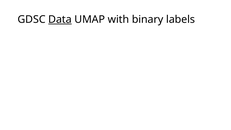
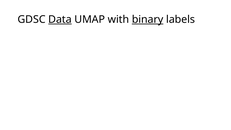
binary underline: none -> present
